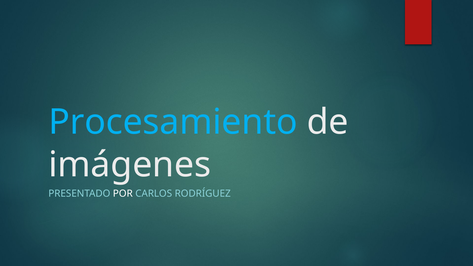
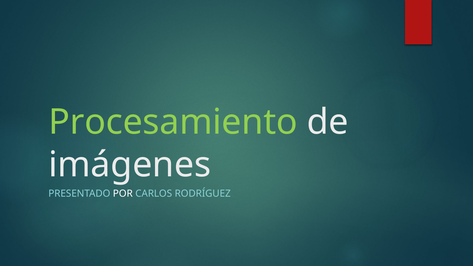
Procesamiento colour: light blue -> light green
